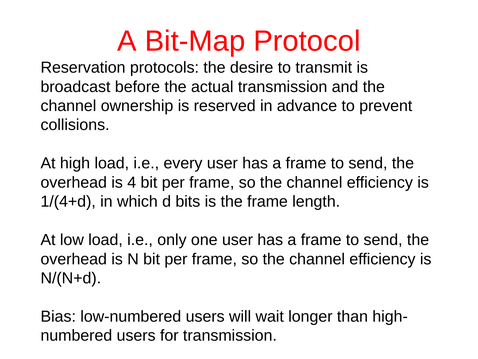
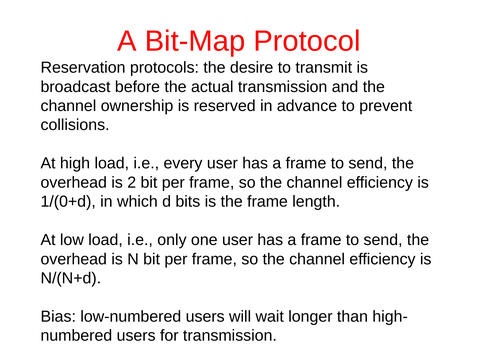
4: 4 -> 2
1/(4+d: 1/(4+d -> 1/(0+d
